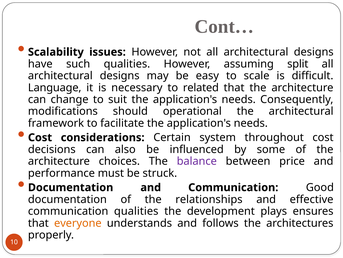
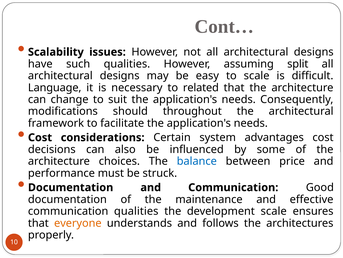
operational: operational -> throughout
throughout: throughout -> advantages
balance colour: purple -> blue
relationships: relationships -> maintenance
development plays: plays -> scale
